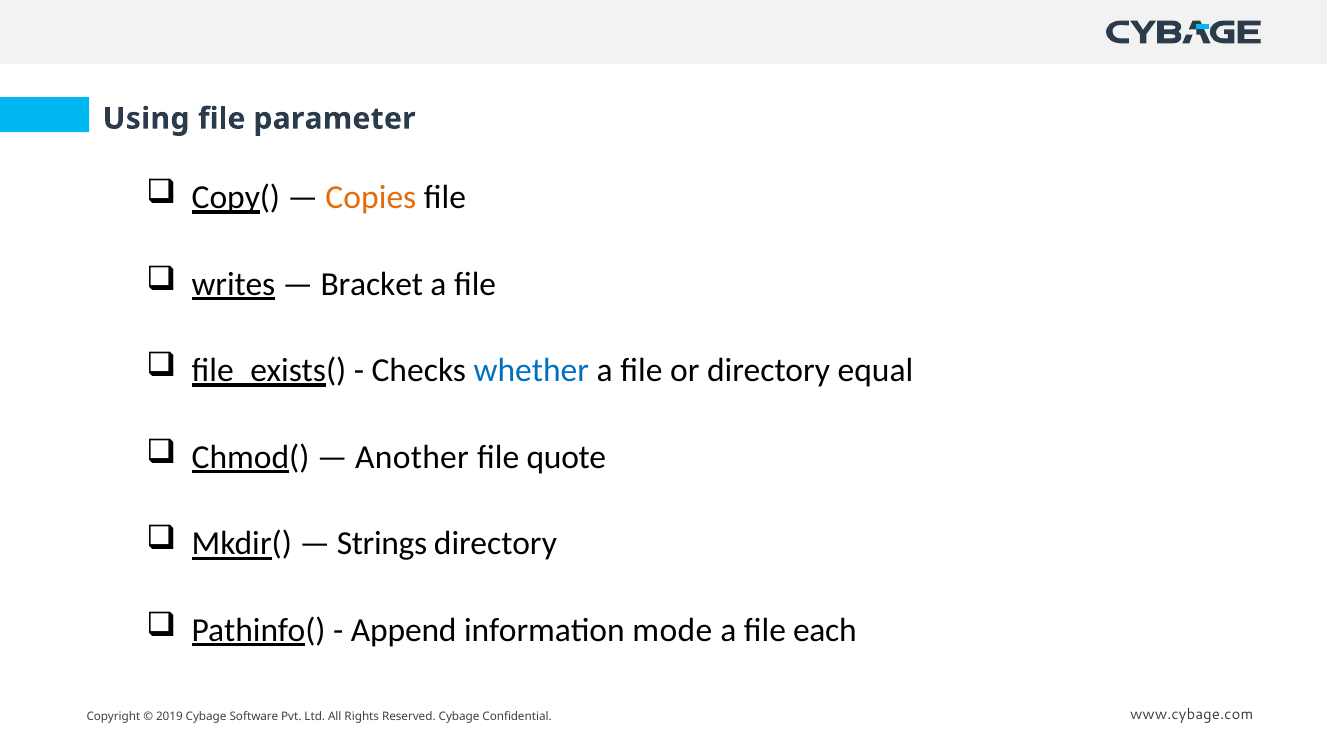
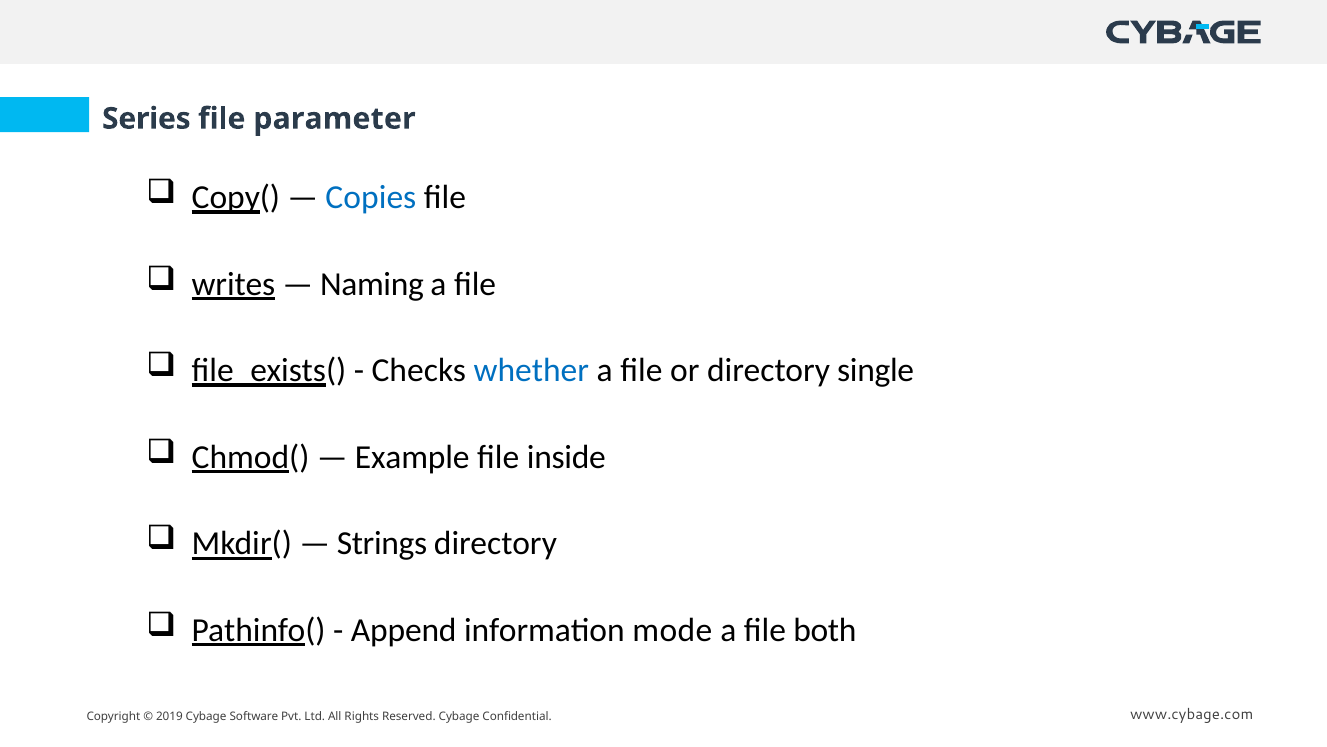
Using: Using -> Series
Copies colour: orange -> blue
Bracket: Bracket -> Naming
equal: equal -> single
Another: Another -> Example
quote: quote -> inside
each: each -> both
